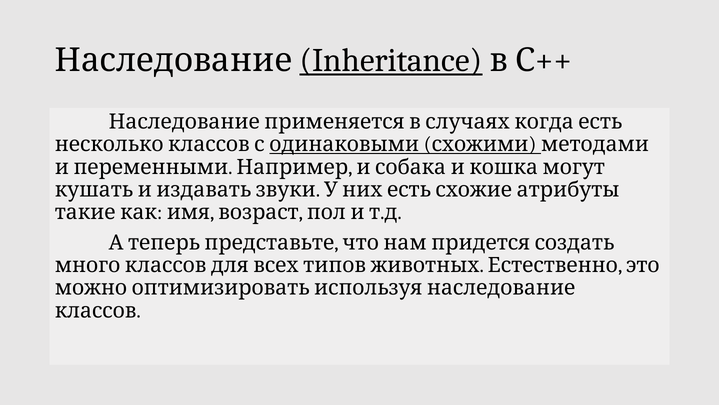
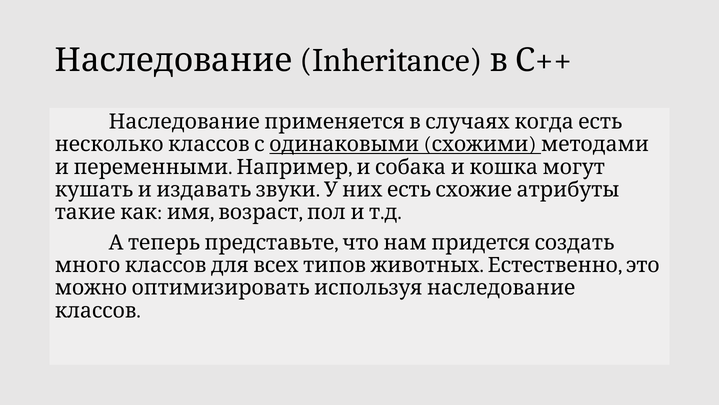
Inheritance underline: present -> none
